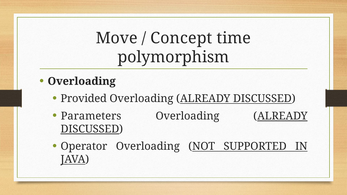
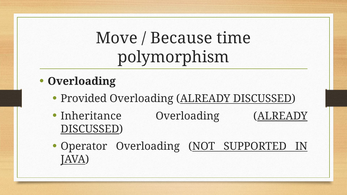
Concept: Concept -> Because
Parameters: Parameters -> Inheritance
